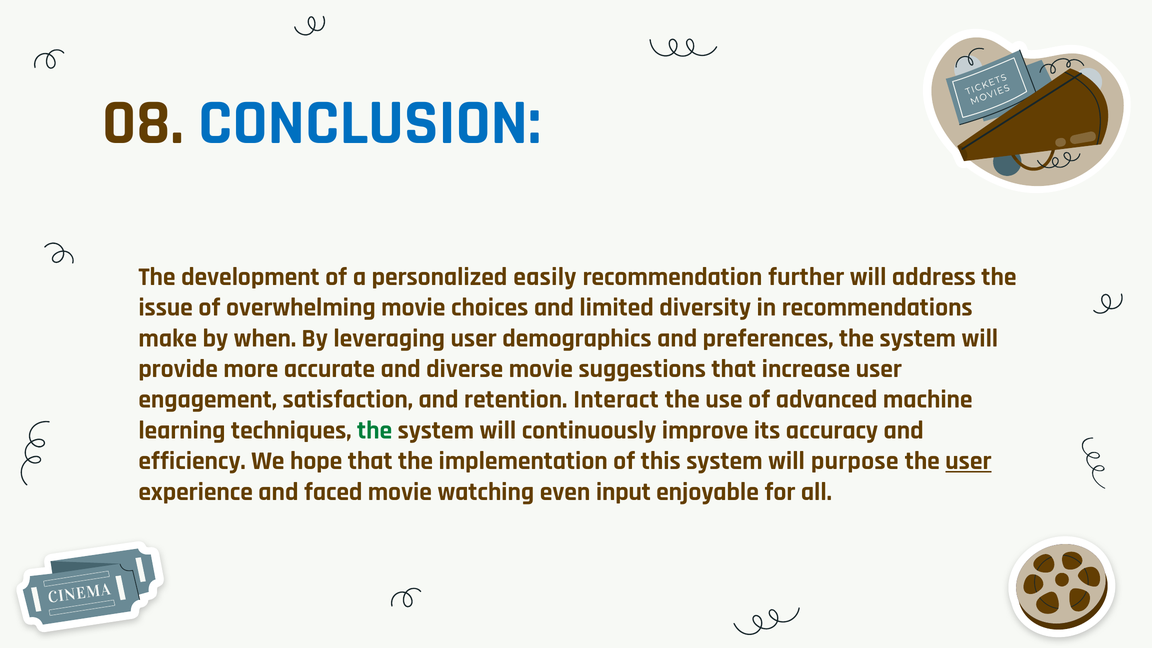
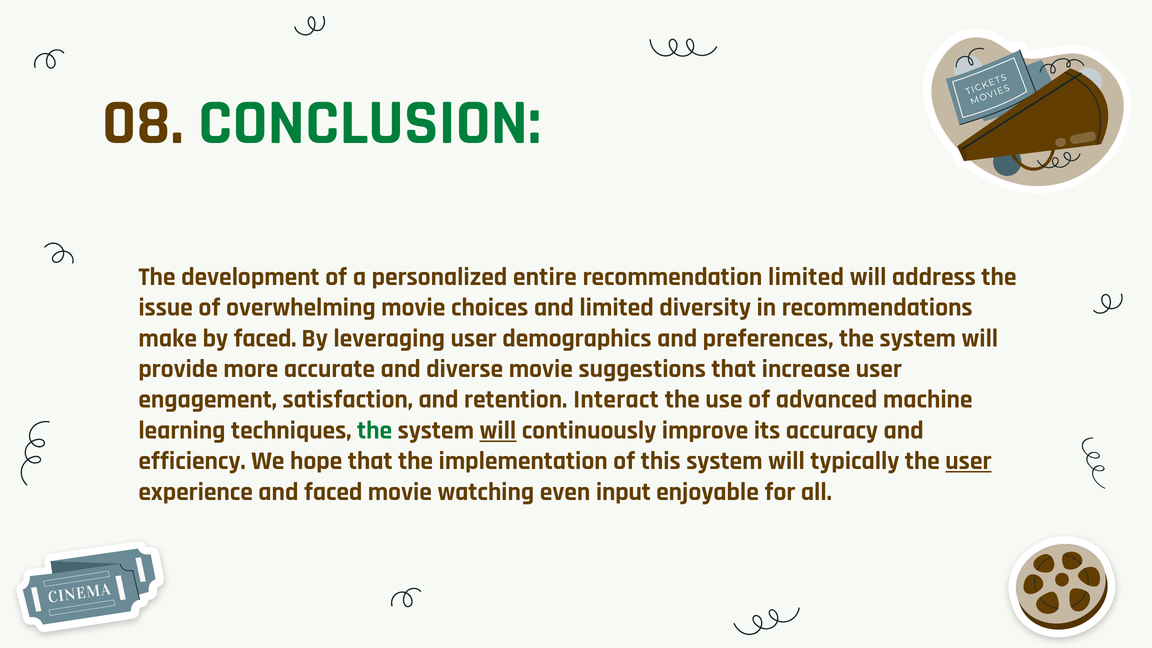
CONCLUSION colour: blue -> green
easily: easily -> entire
recommendation further: further -> limited
by when: when -> faced
will at (498, 430) underline: none -> present
purpose: purpose -> typically
